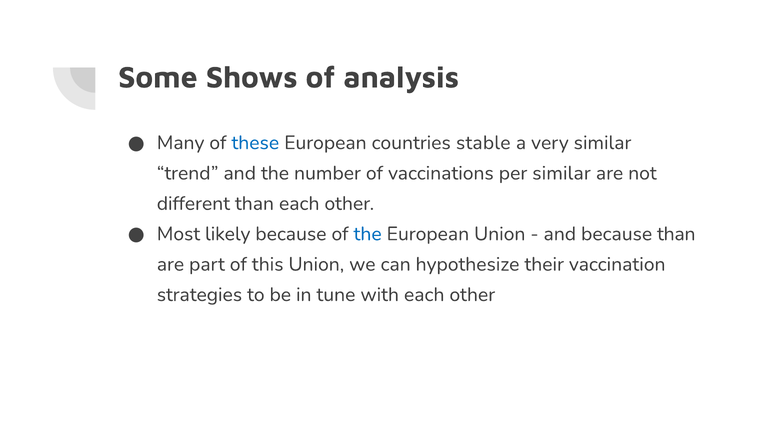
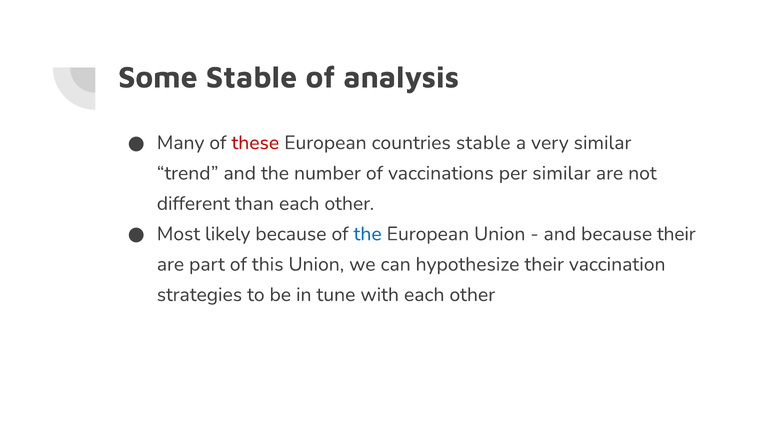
Some Shows: Shows -> Stable
these colour: blue -> red
because than: than -> their
